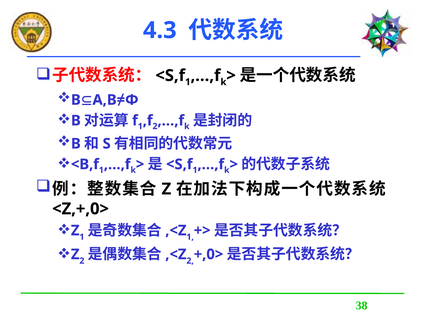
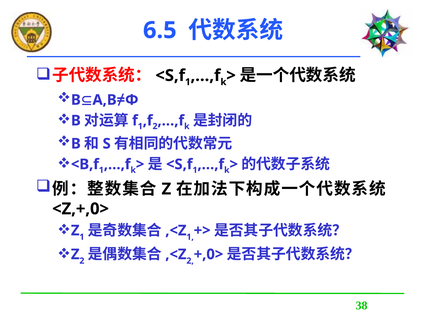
4.3: 4.3 -> 6.5
